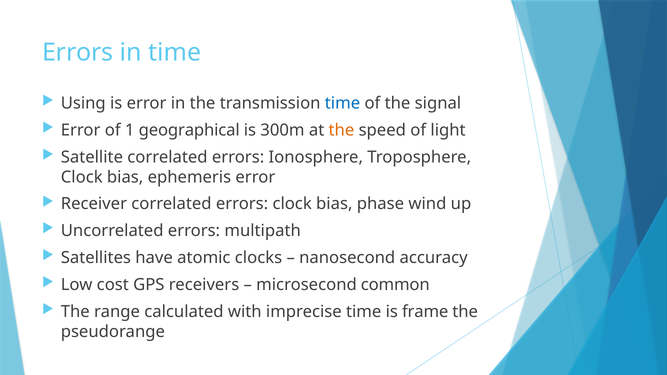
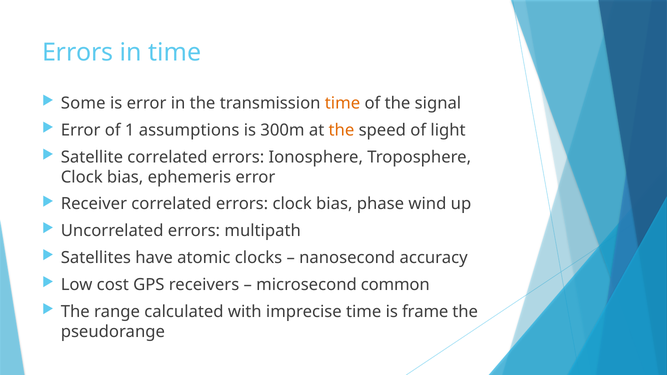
Using: Using -> Some
time at (343, 103) colour: blue -> orange
geographical: geographical -> assumptions
